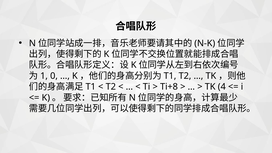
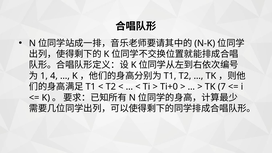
0: 0 -> 4
Ti+8: Ti+8 -> Ti+0
4: 4 -> 7
